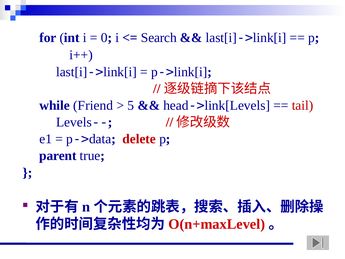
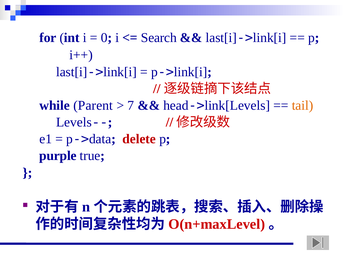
Friend: Friend -> Parent
5: 5 -> 7
tail colour: red -> orange
parent: parent -> purple
